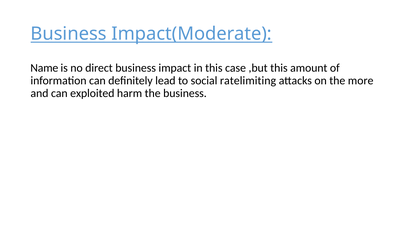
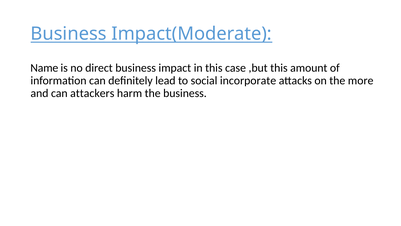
ratelimiting: ratelimiting -> incorporate
exploited: exploited -> attackers
